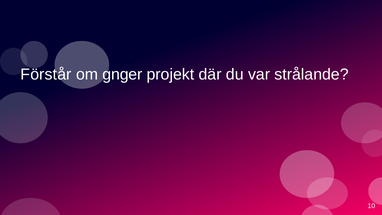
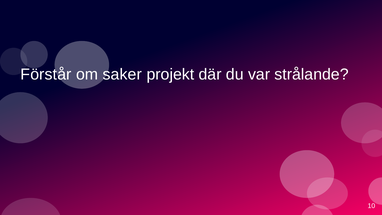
gnger: gnger -> saker
